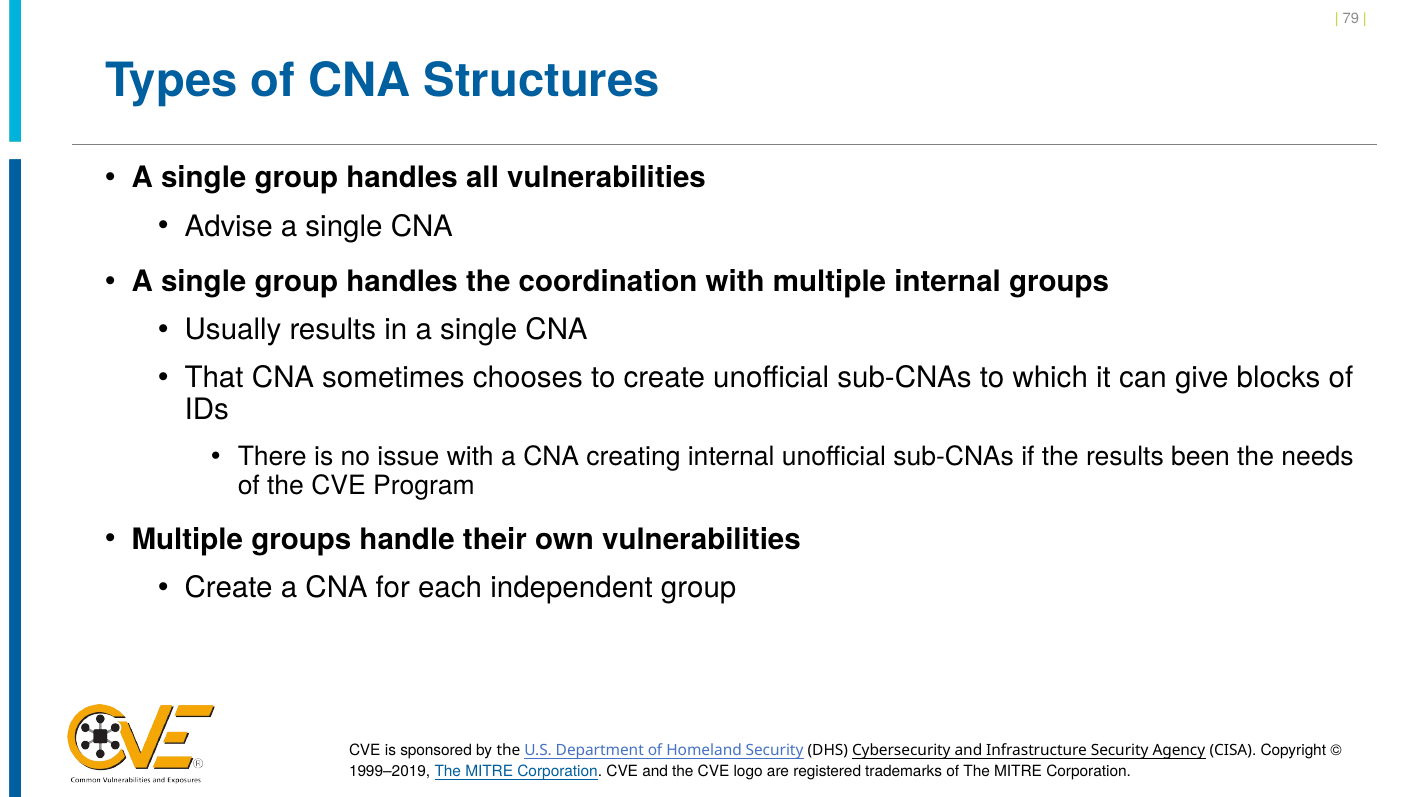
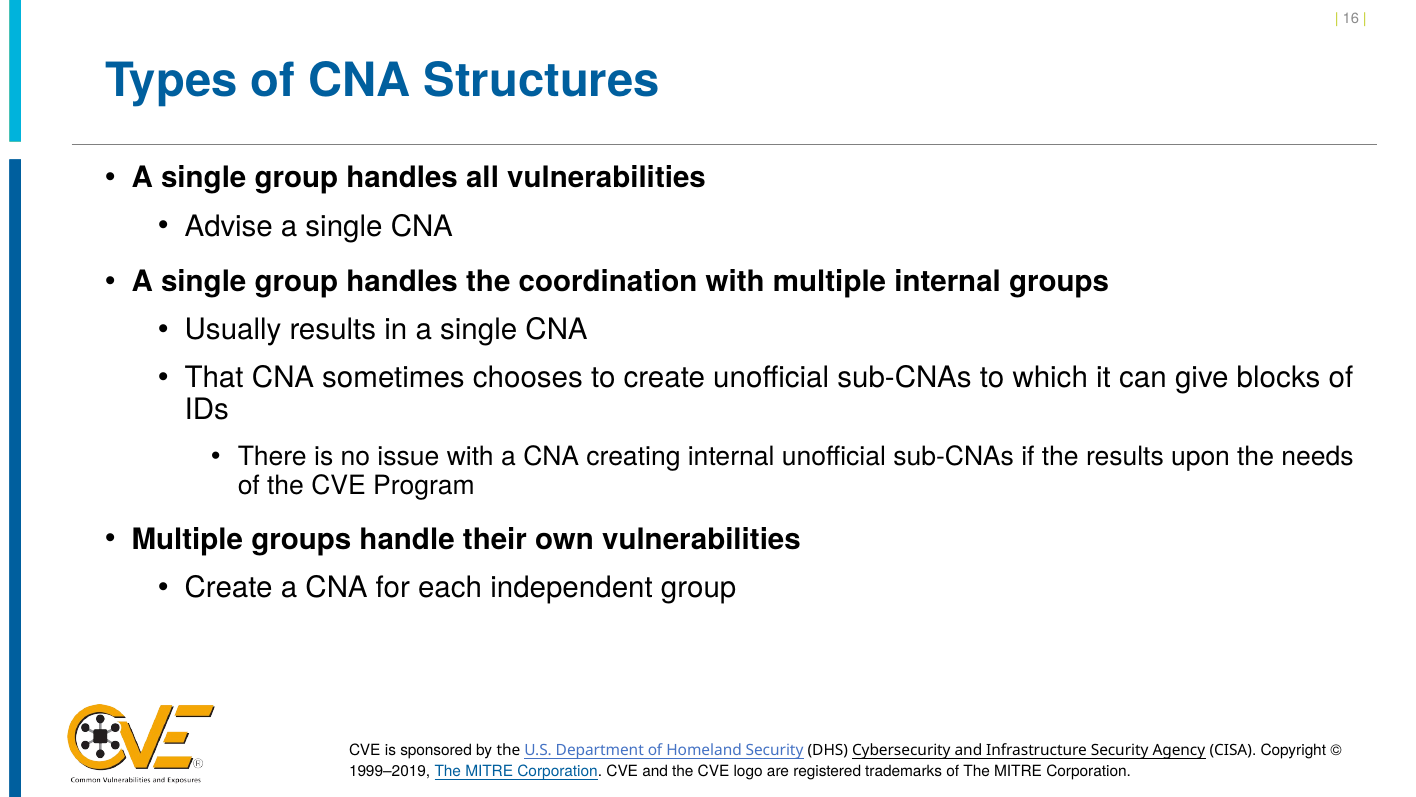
79: 79 -> 16
been: been -> upon
